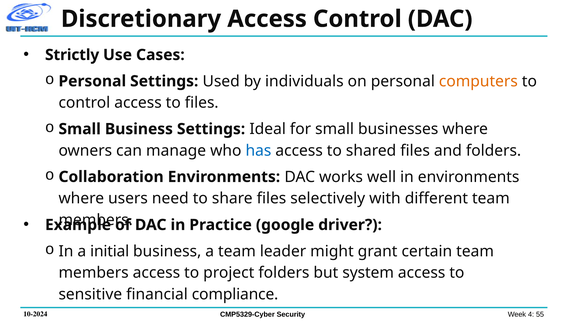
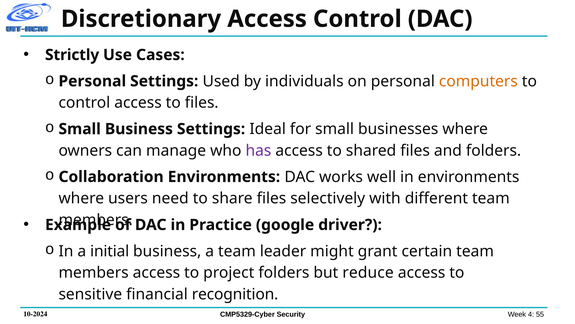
has colour: blue -> purple
system: system -> reduce
compliance: compliance -> recognition
